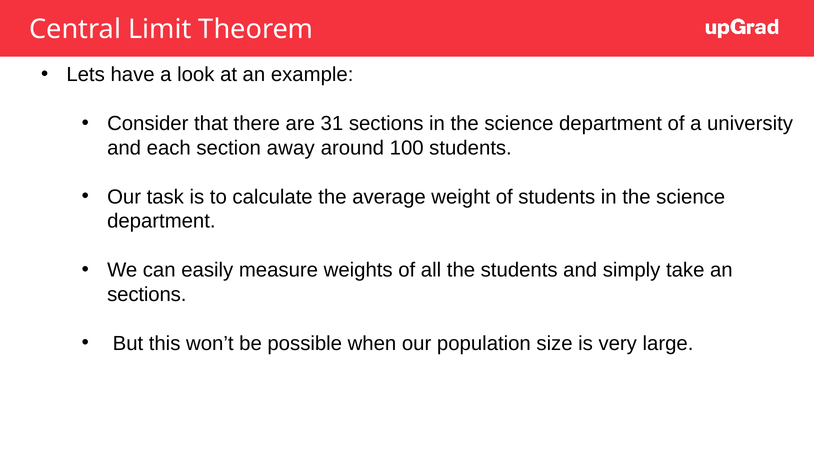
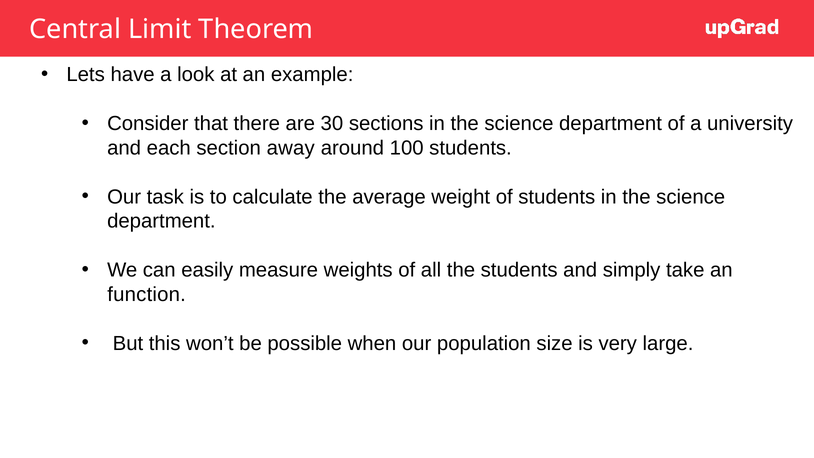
31: 31 -> 30
sections at (147, 294): sections -> function
